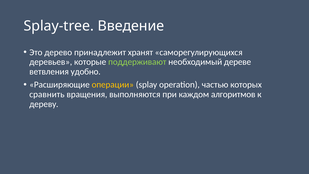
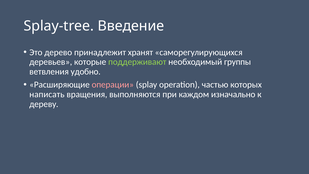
дереве: дереве -> группы
операции colour: yellow -> pink
сравнить: сравнить -> написать
алгоритмов: алгоритмов -> изначально
